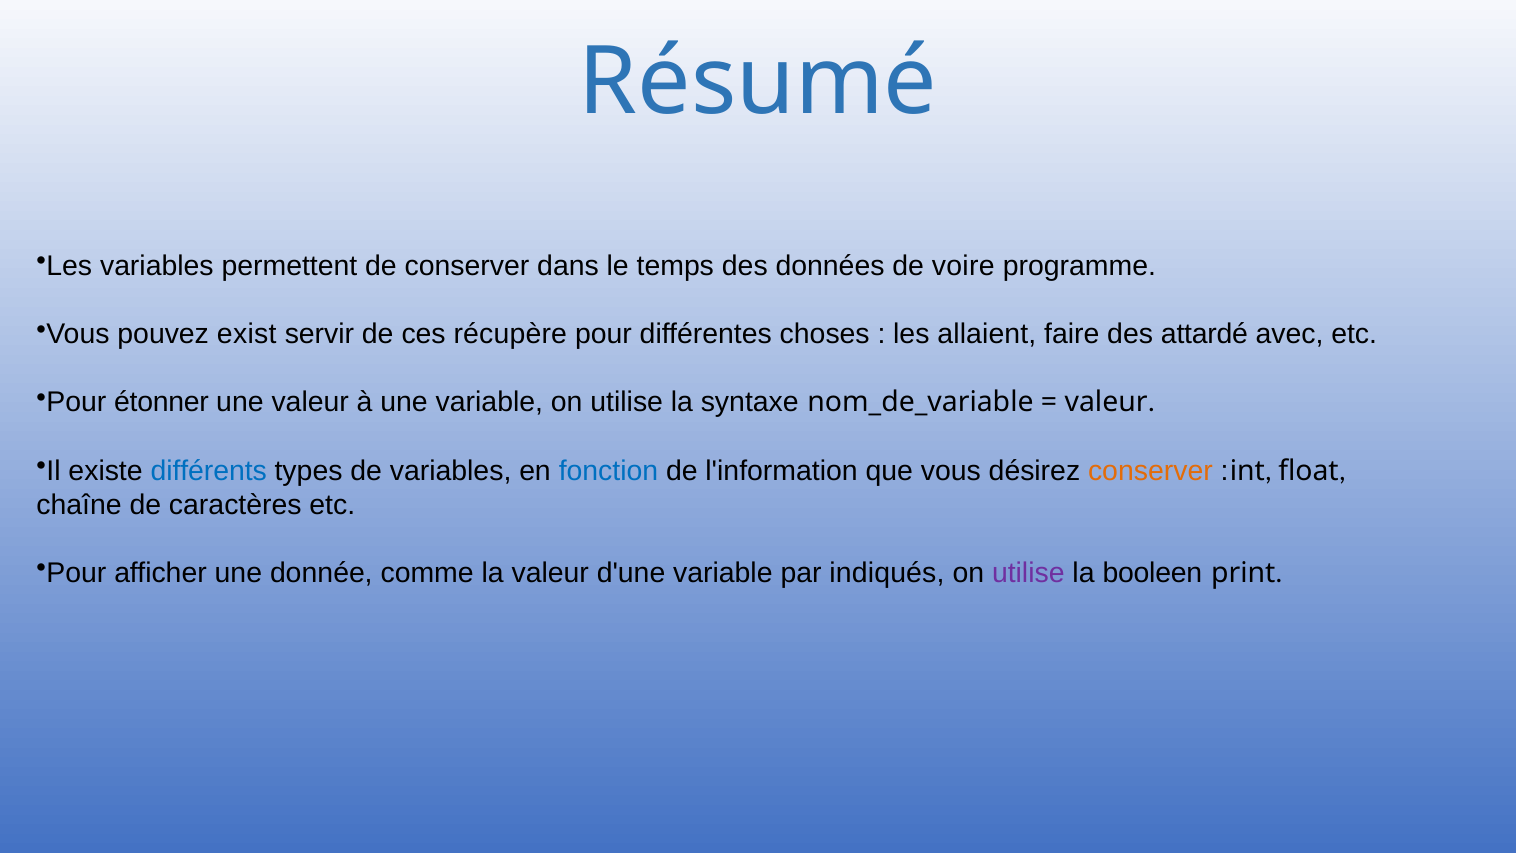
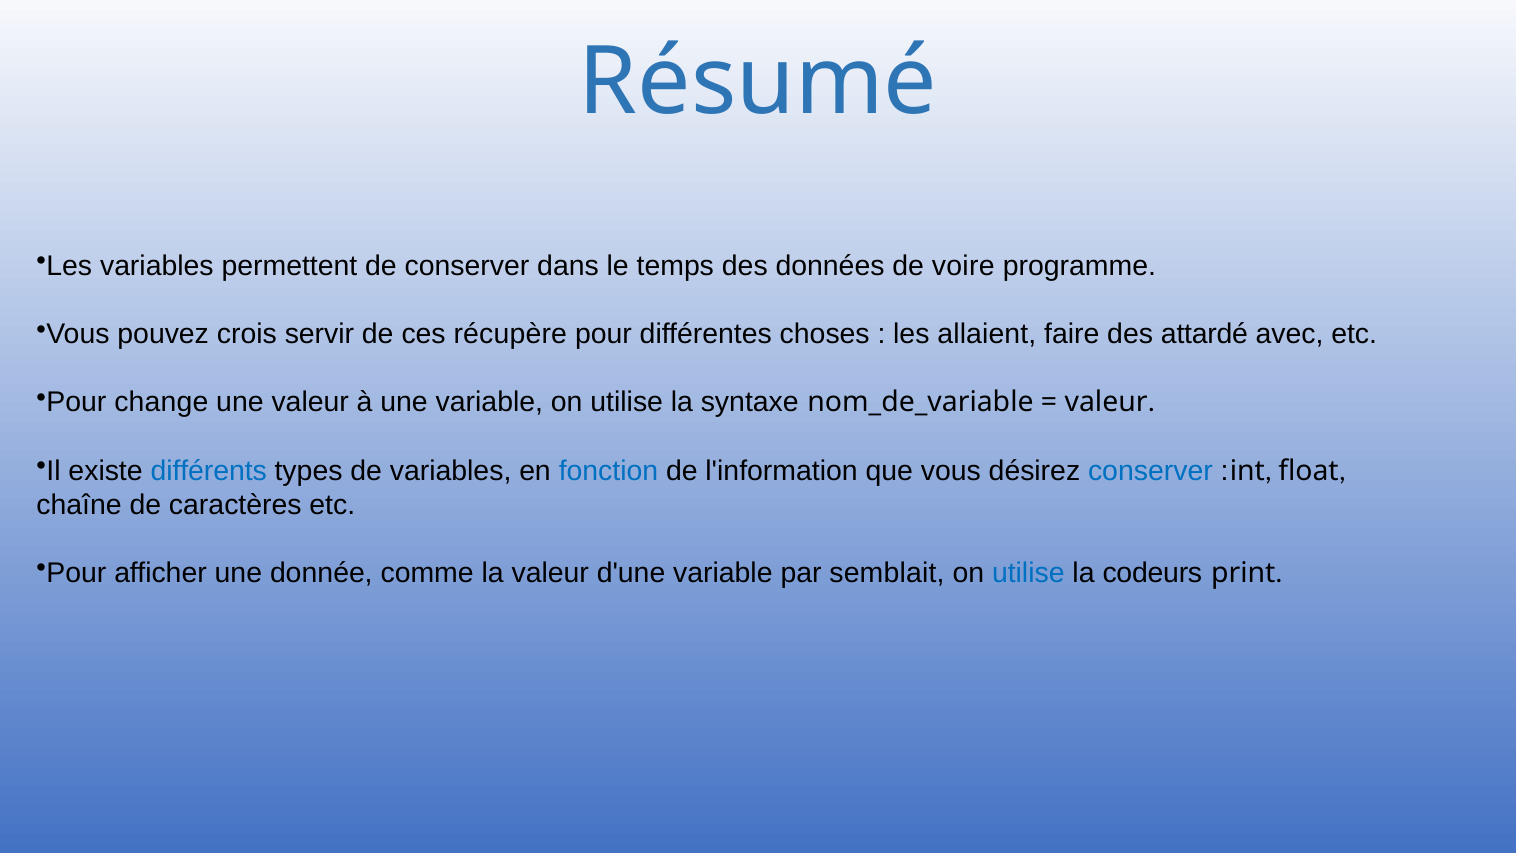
exist: exist -> crois
étonner: étonner -> change
conserver at (1150, 471) colour: orange -> blue
indiqués: indiqués -> semblait
utilise at (1028, 573) colour: purple -> blue
booleen: booleen -> codeurs
